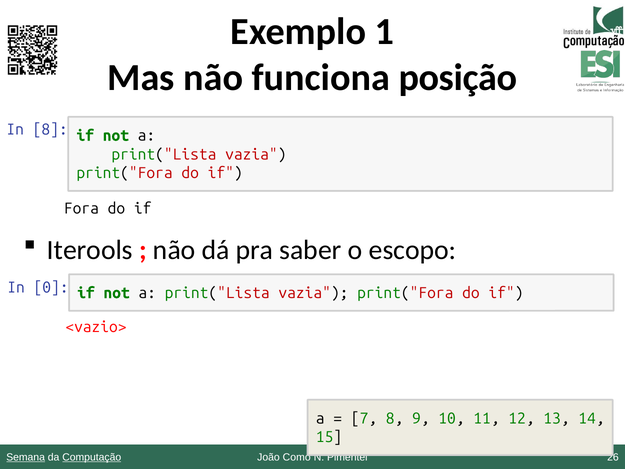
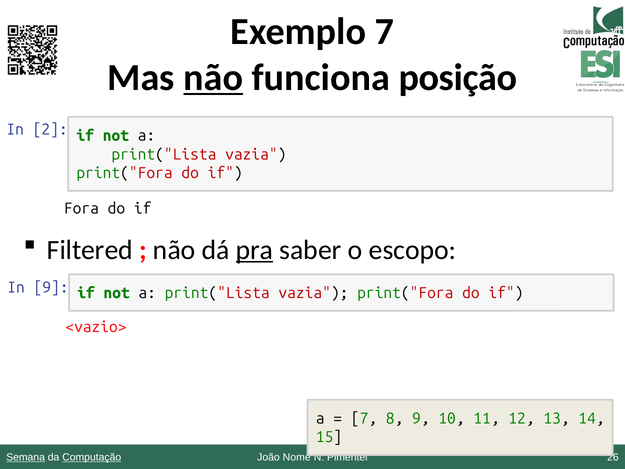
Exemplo 1: 1 -> 7
não at (213, 78) underline: none -> present
In 8: 8 -> 2
Iterools: Iterools -> Filtered
pra underline: none -> present
In 0: 0 -> 9
Como: Como -> Nome
